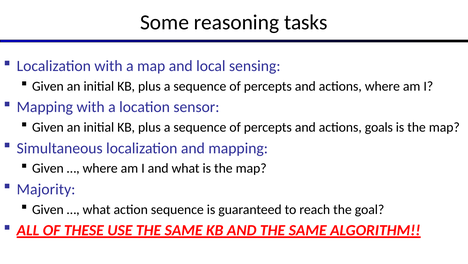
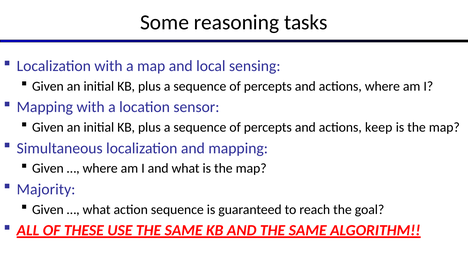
goals: goals -> keep
